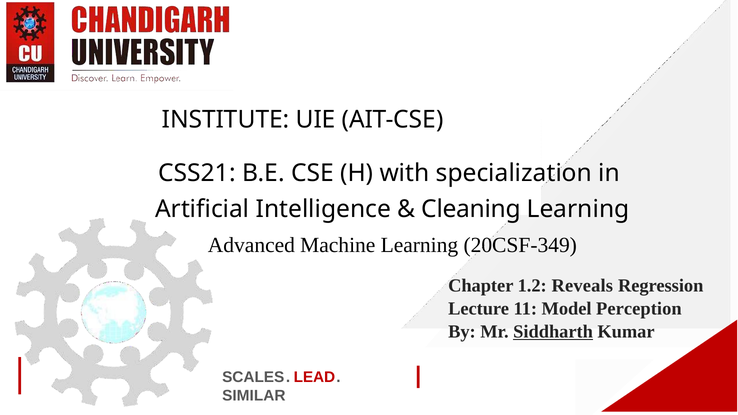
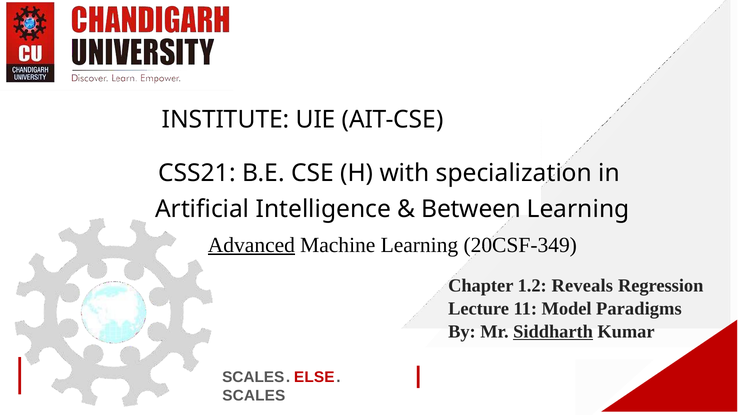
Cleaning: Cleaning -> Between
Advanced underline: none -> present
Perception: Perception -> Paradigms
LEAD: LEAD -> ELSE
SIMILAR at (254, 396): SIMILAR -> SCALES
